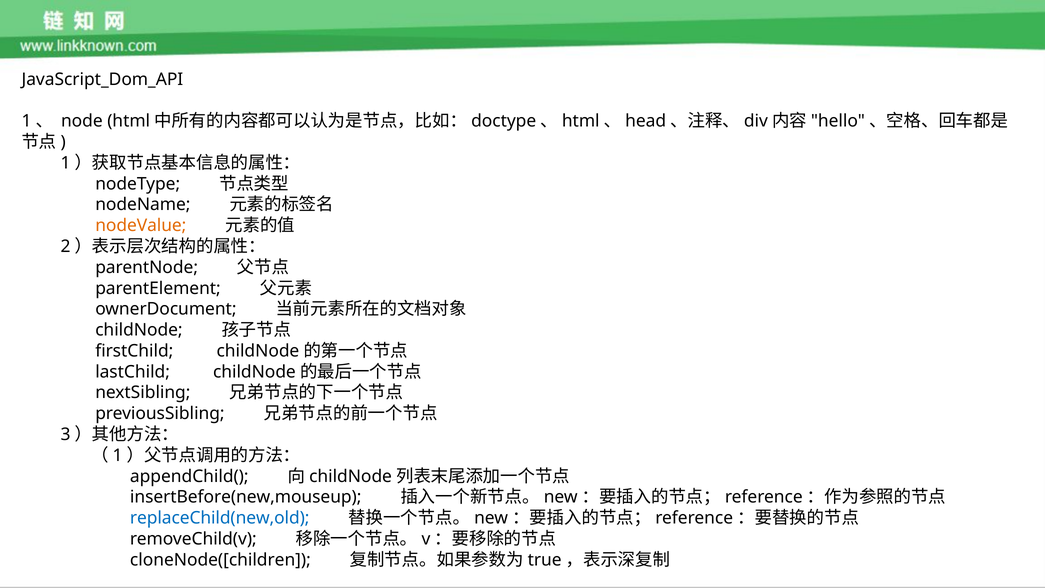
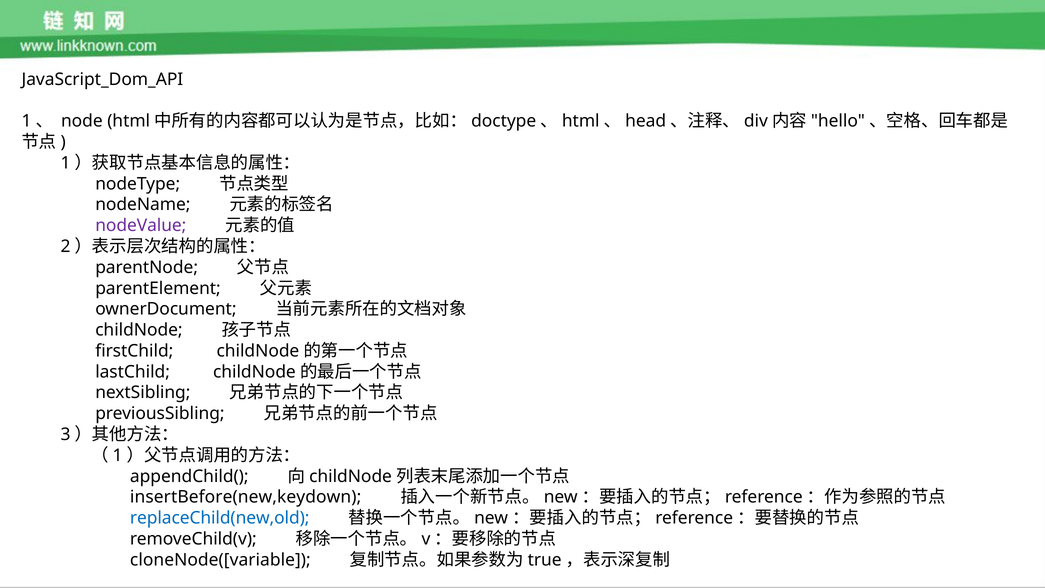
nodeValue colour: orange -> purple
insertBefore(new,mouseup: insertBefore(new,mouseup -> insertBefore(new,keydown
cloneNode([children: cloneNode([children -> cloneNode([variable
